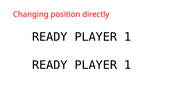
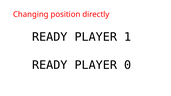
1 at (128, 65): 1 -> 0
